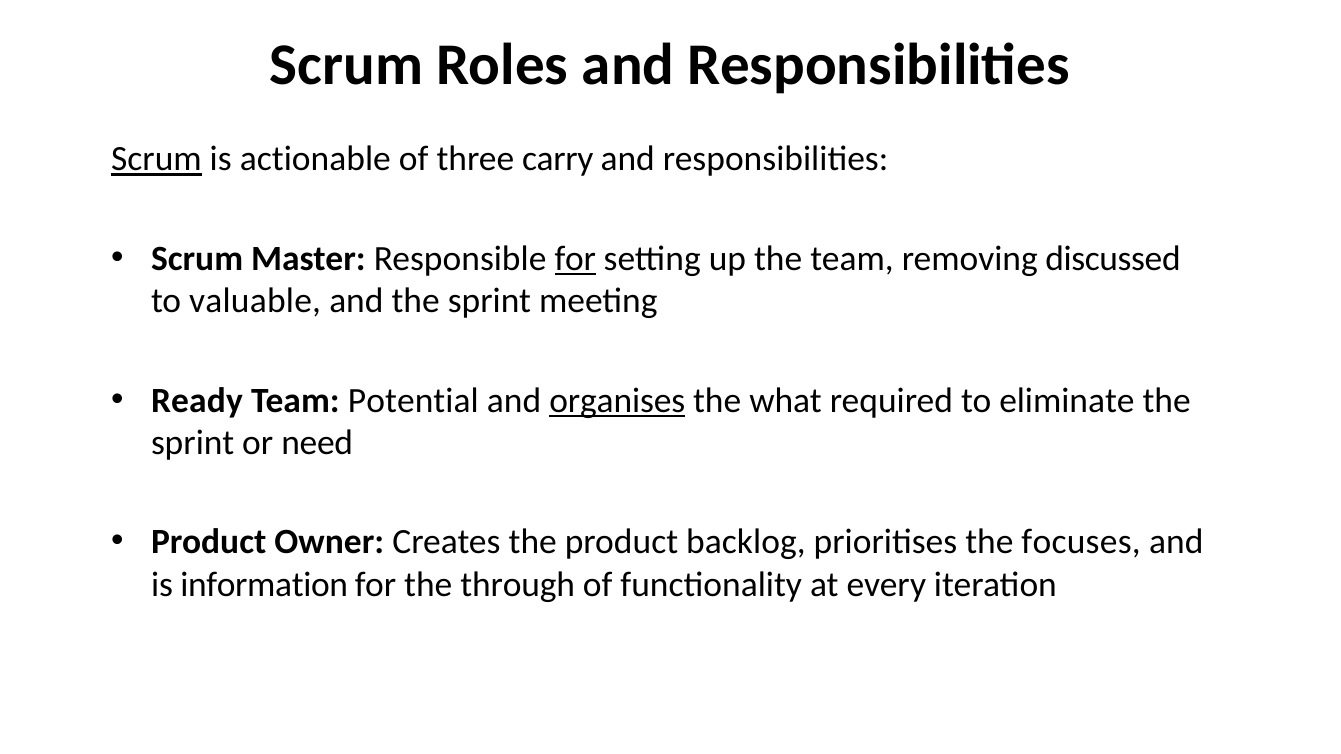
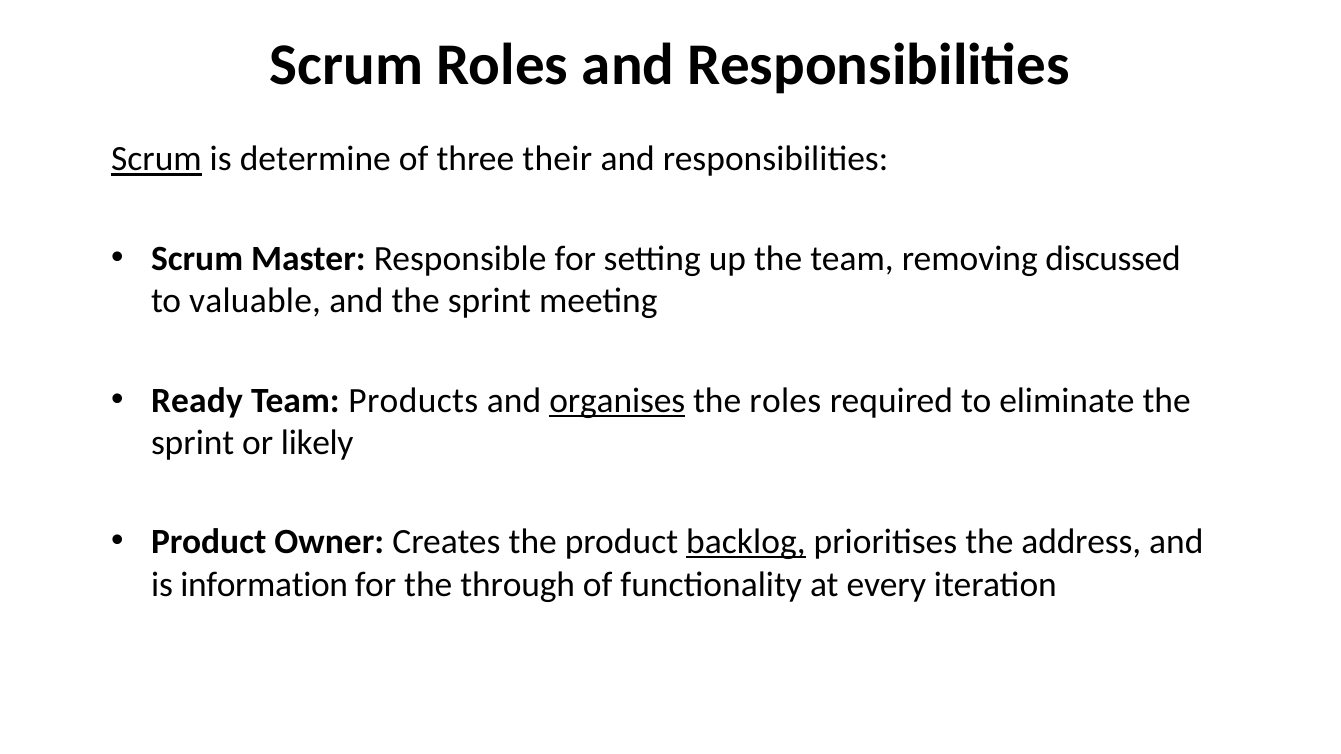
actionable: actionable -> determine
carry: carry -> their
for at (575, 259) underline: present -> none
Potential: Potential -> Products
the what: what -> roles
need: need -> likely
backlog underline: none -> present
focuses: focuses -> address
